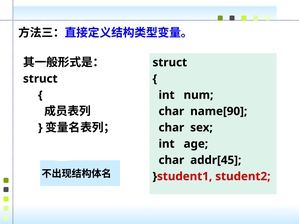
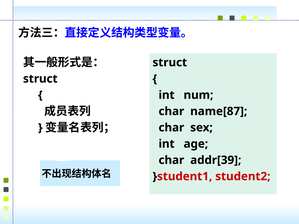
name[90: name[90 -> name[87
addr[45: addr[45 -> addr[39
